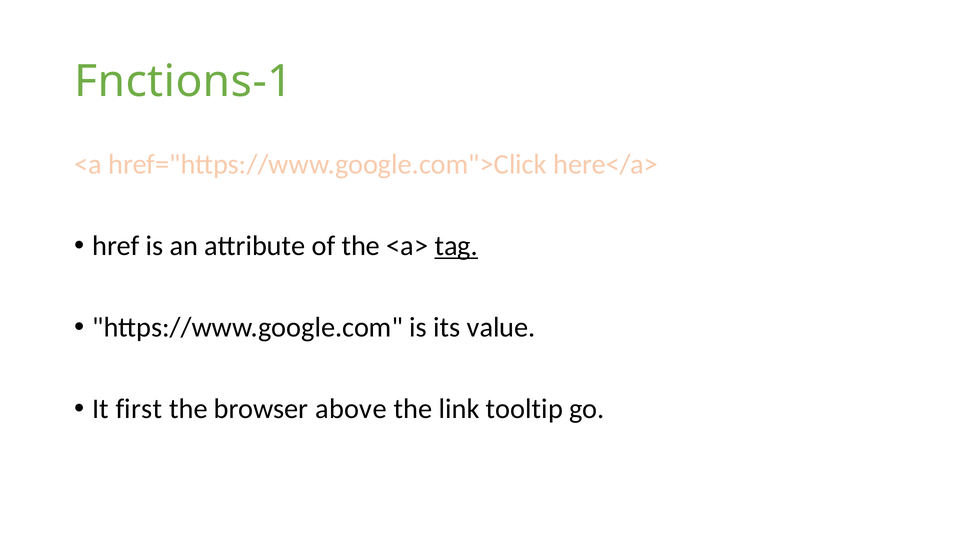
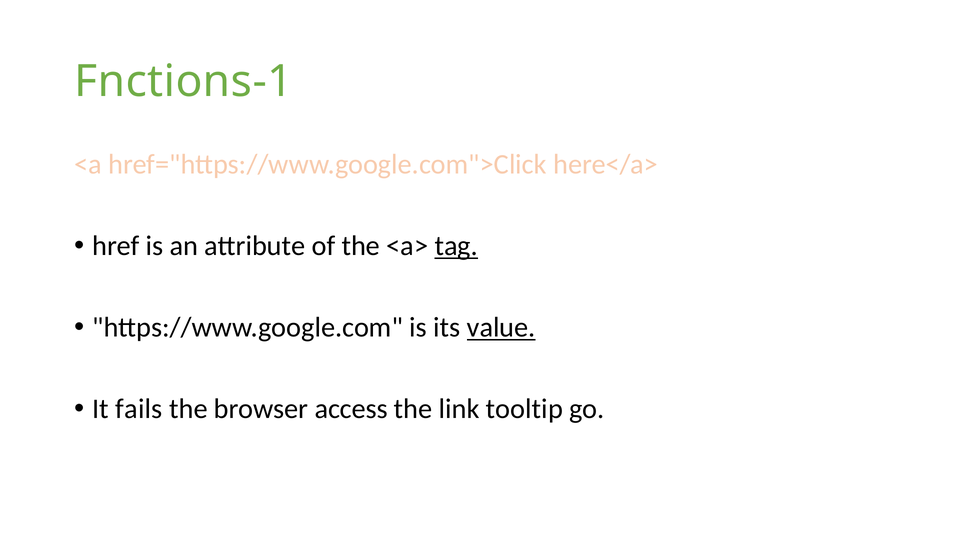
value underline: none -> present
first: first -> fails
above: above -> access
